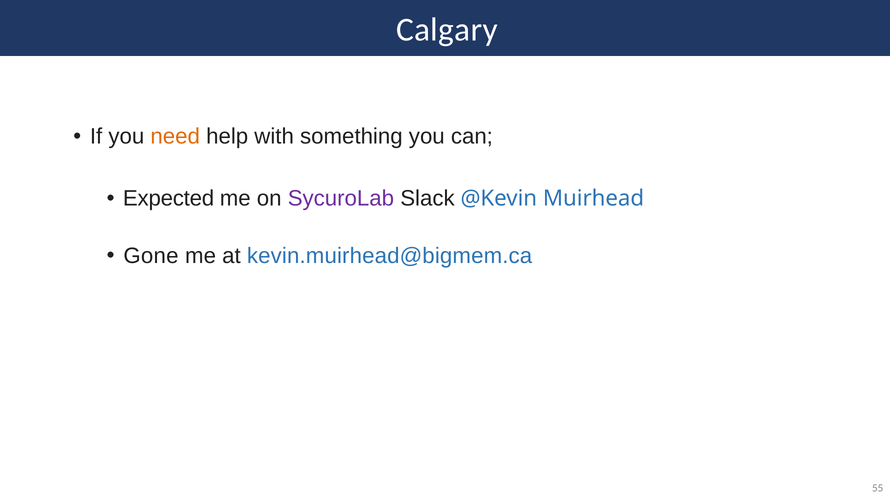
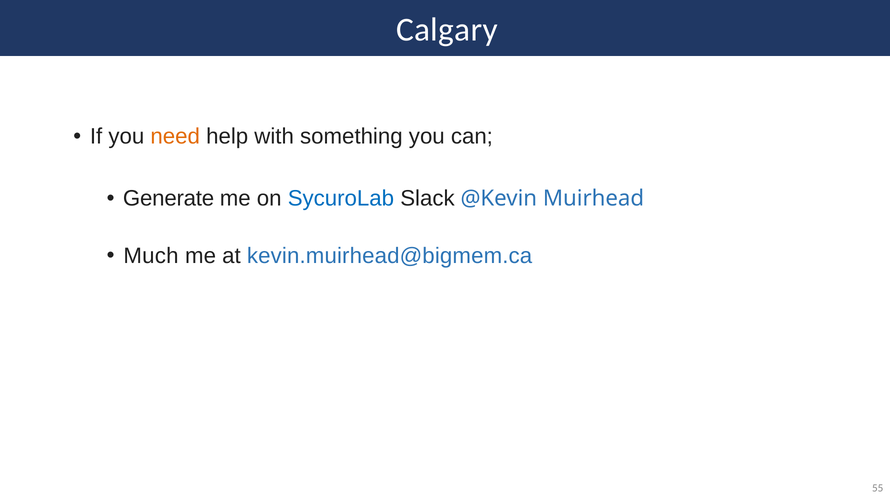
Expected: Expected -> Generate
SycuroLab colour: purple -> blue
Gone: Gone -> Much
